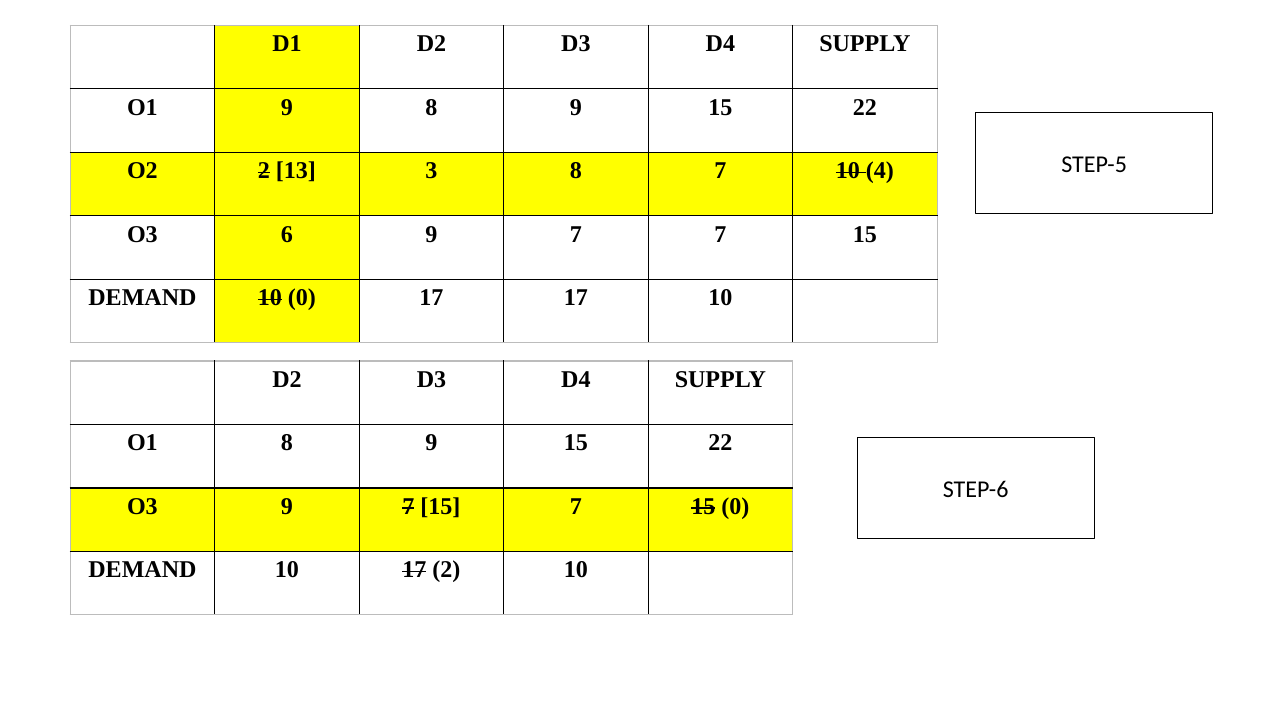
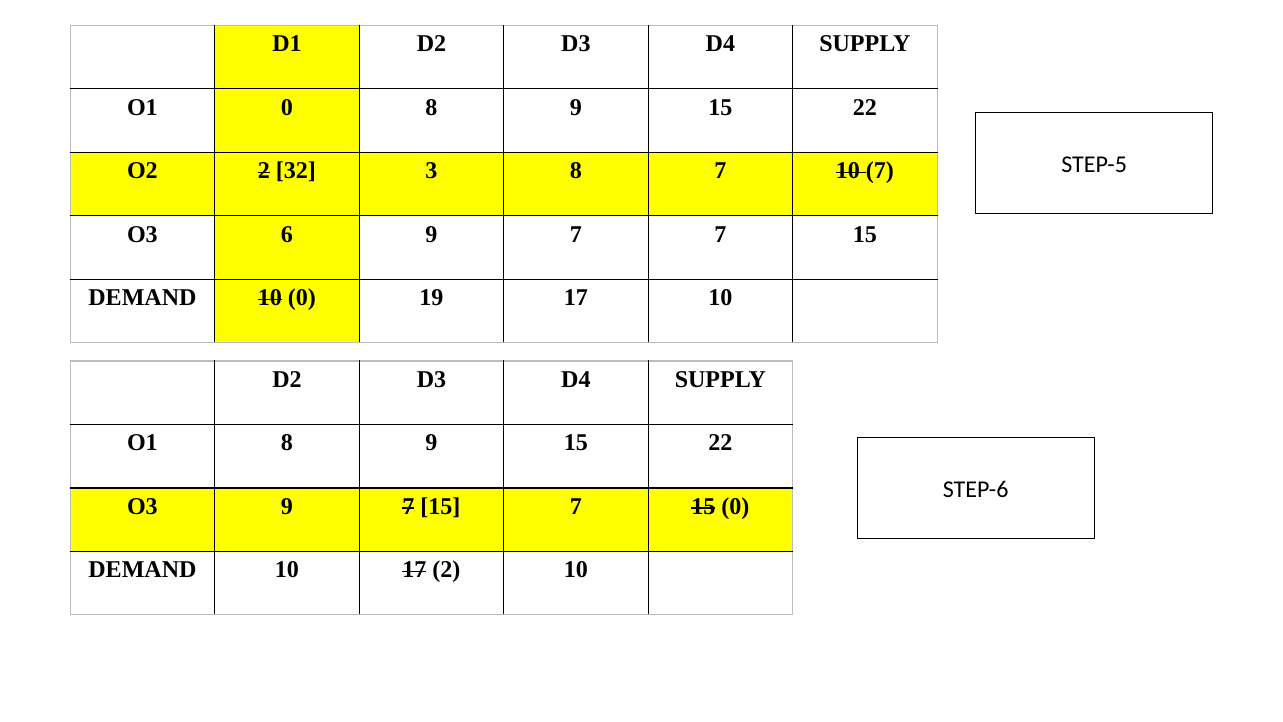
O1 9: 9 -> 0
13: 13 -> 32
10 4: 4 -> 7
0 17: 17 -> 19
